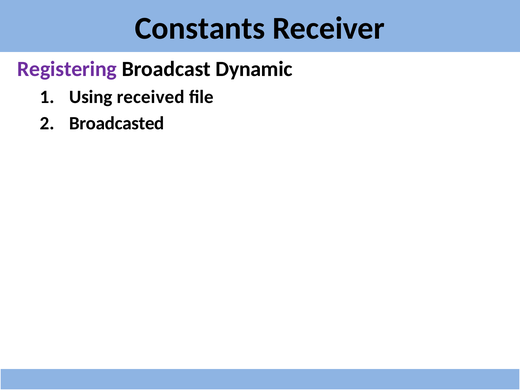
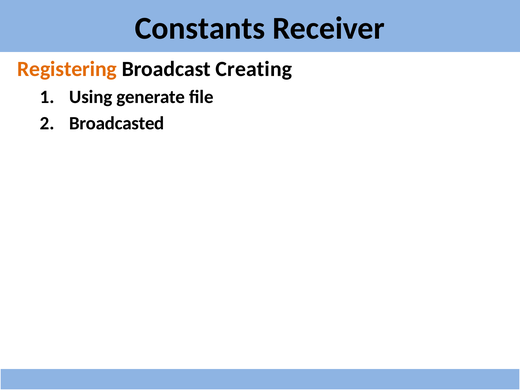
Registering colour: purple -> orange
Dynamic: Dynamic -> Creating
received: received -> generate
